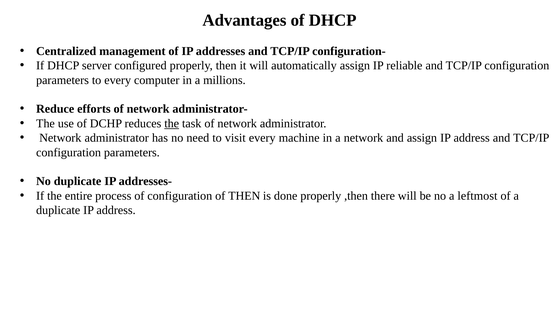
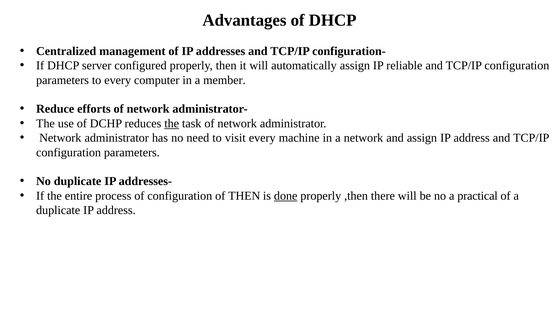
millions: millions -> member
done underline: none -> present
leftmost: leftmost -> practical
